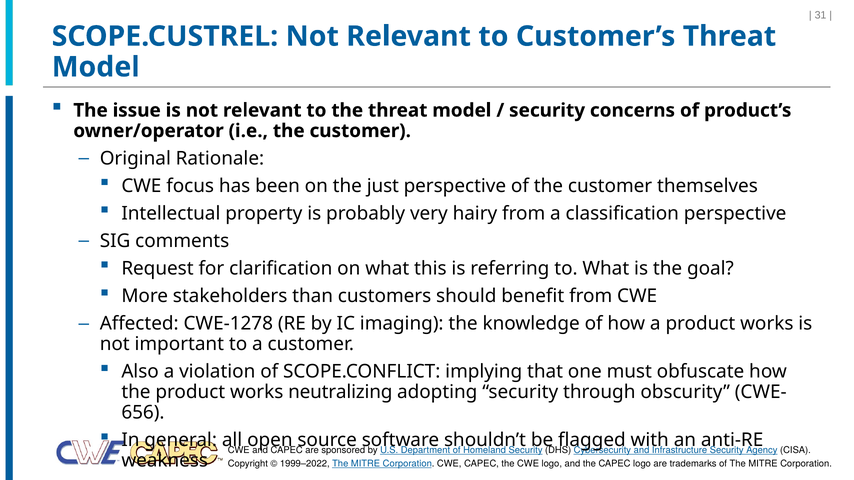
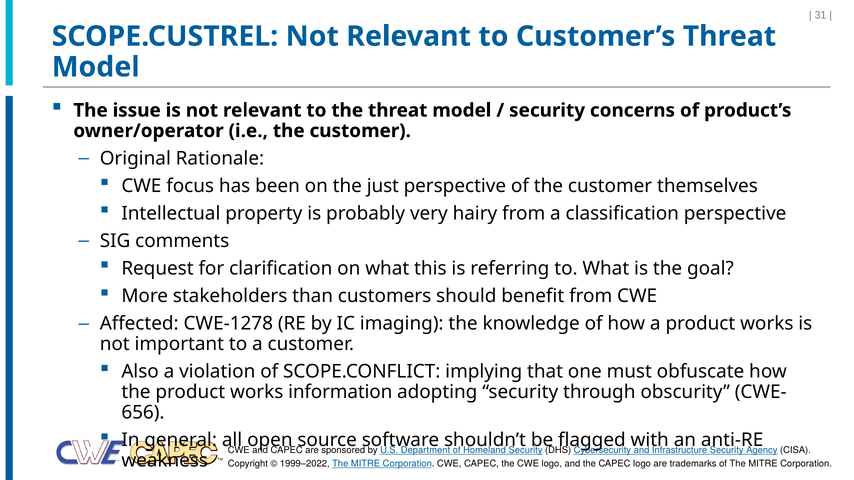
neutralizing: neutralizing -> information
